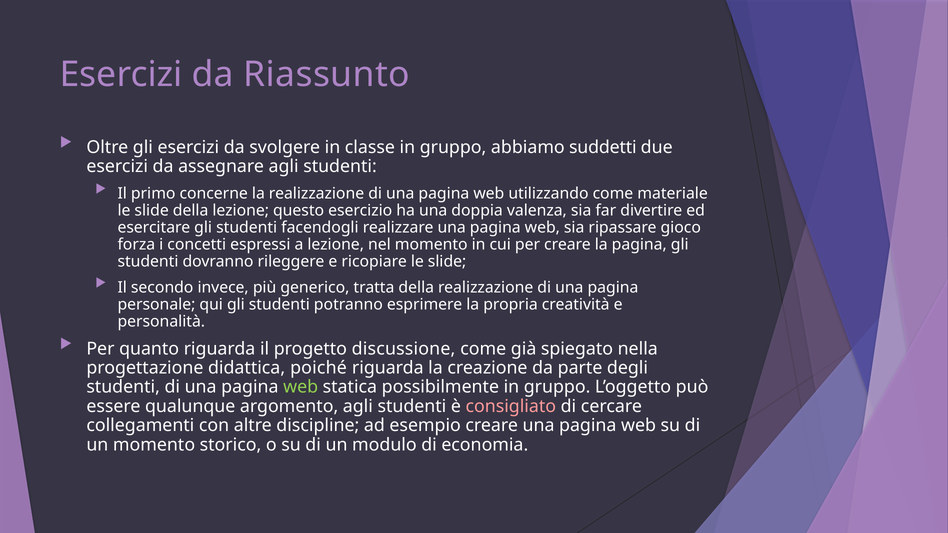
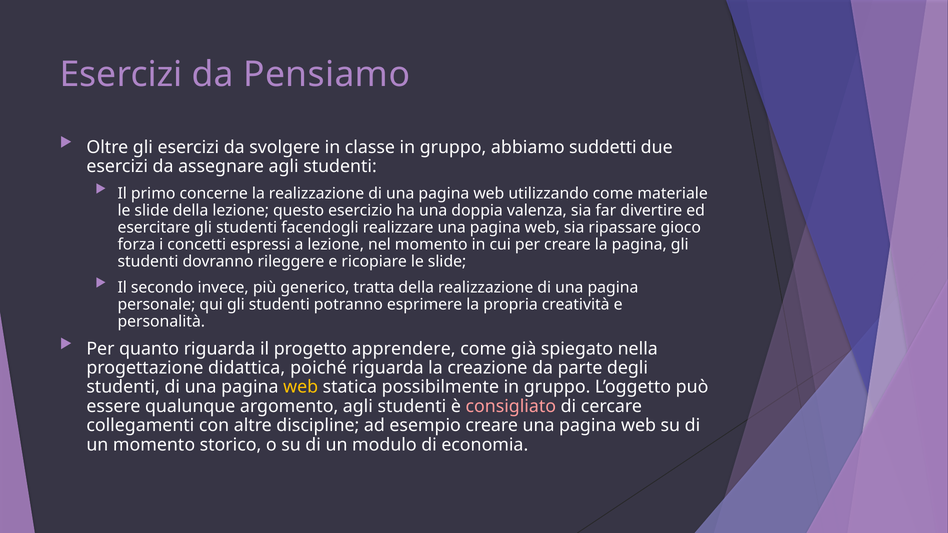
Riassunto: Riassunto -> Pensiamo
discussione: discussione -> apprendere
web at (301, 387) colour: light green -> yellow
